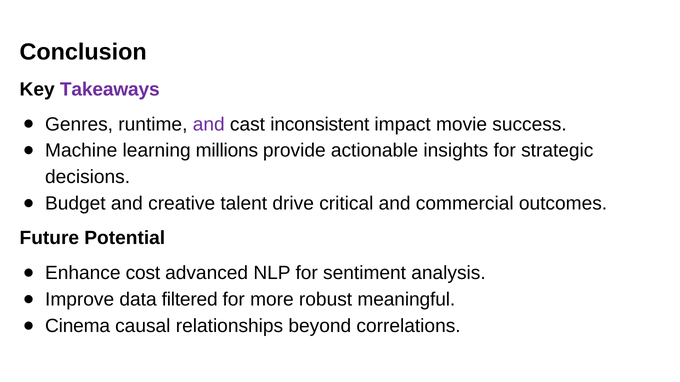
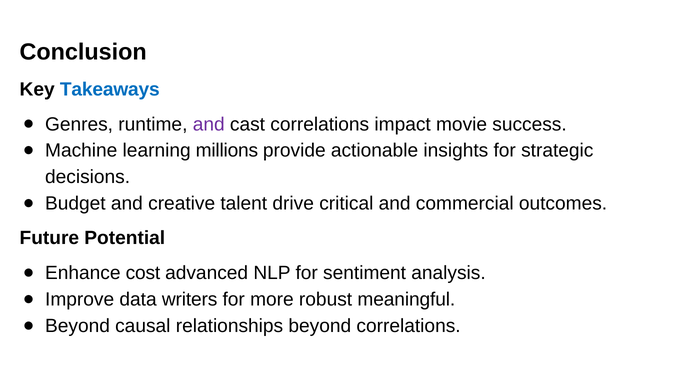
Takeaways colour: purple -> blue
cast inconsistent: inconsistent -> correlations
filtered: filtered -> writers
Cinema at (78, 326): Cinema -> Beyond
